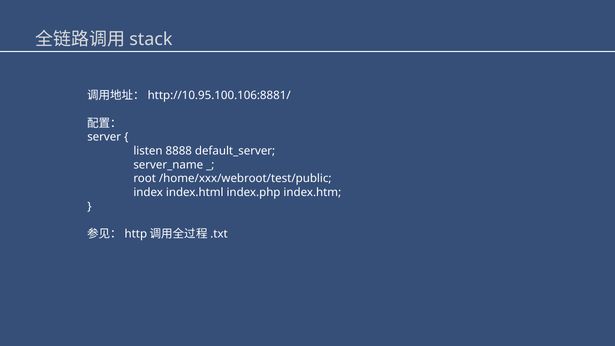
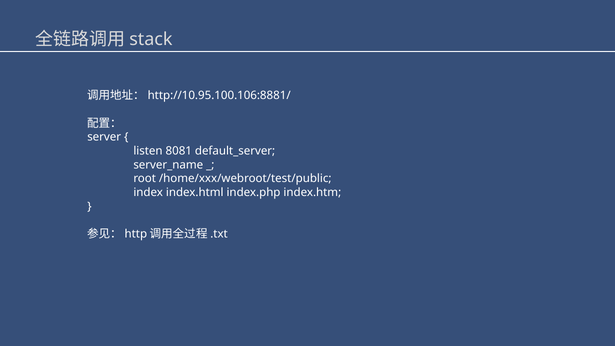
8888: 8888 -> 8081
